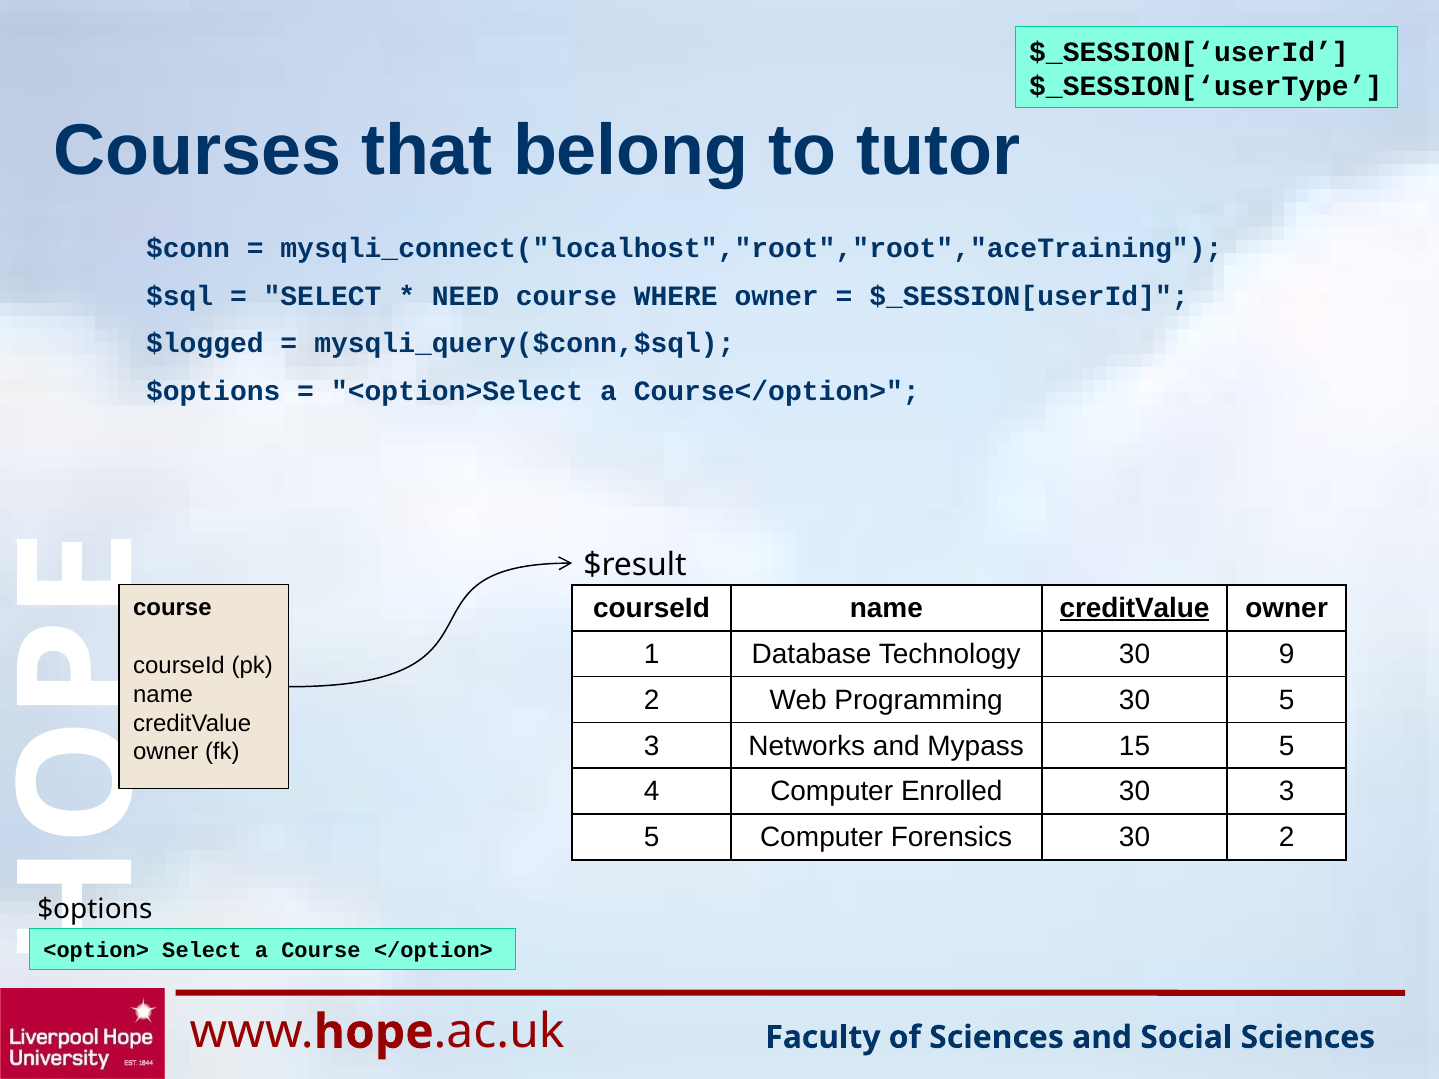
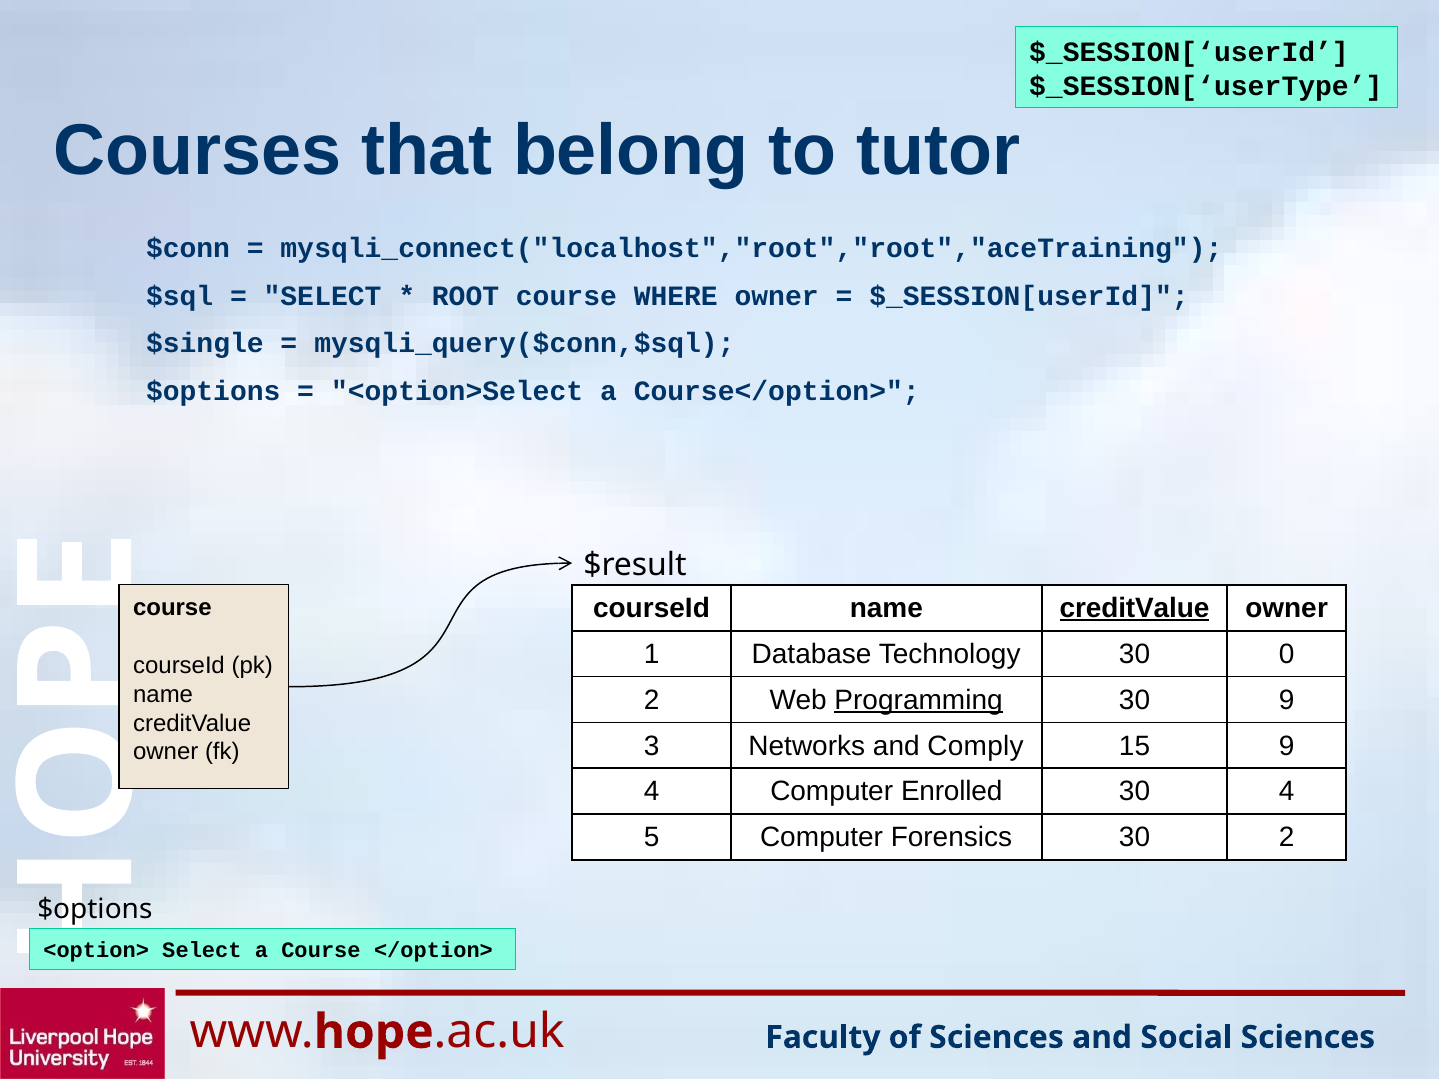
NEED: NEED -> ROOT
$logged: $logged -> $single
9: 9 -> 0
Programming underline: none -> present
30 5: 5 -> 9
Mypass: Mypass -> Comply
15 5: 5 -> 9
30 3: 3 -> 4
